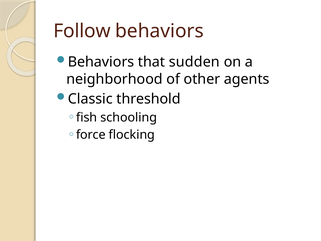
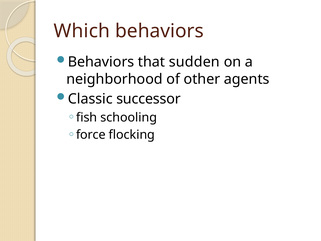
Follow: Follow -> Which
threshold: threshold -> successor
